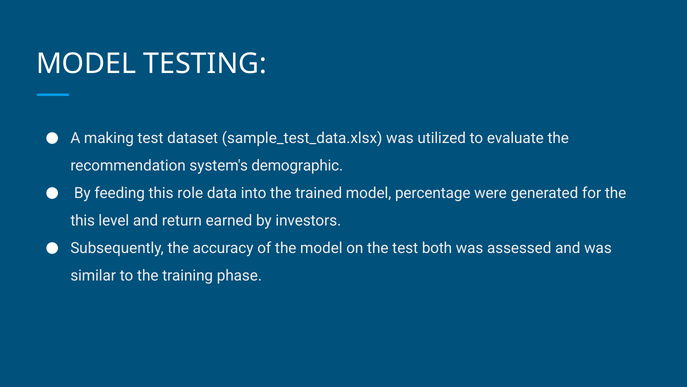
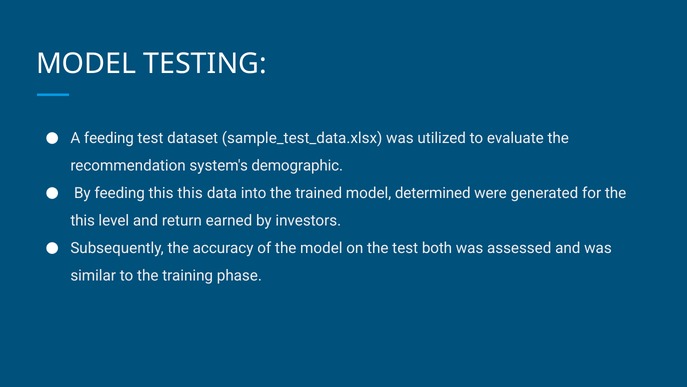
A making: making -> feeding
this role: role -> this
percentage: percentage -> determined
